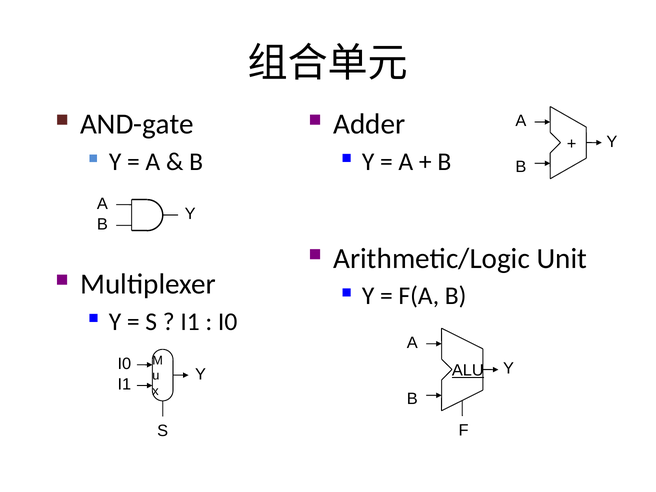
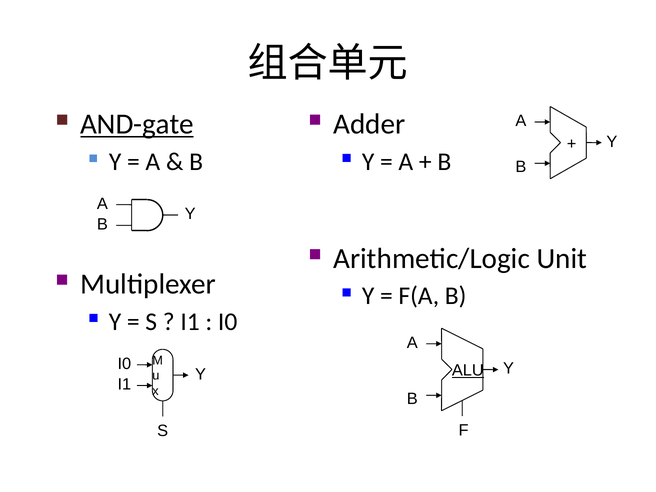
AND-gate underline: none -> present
